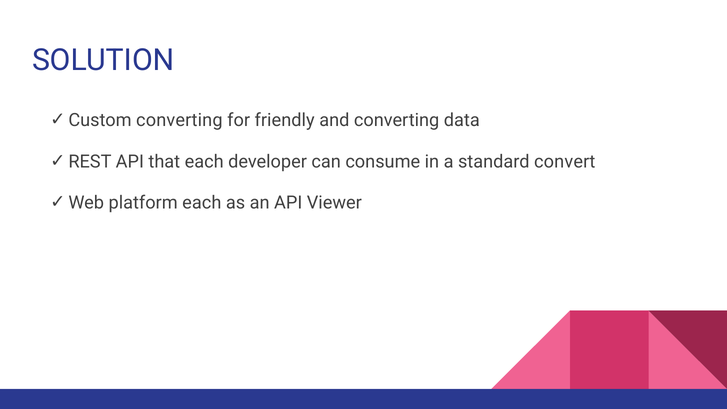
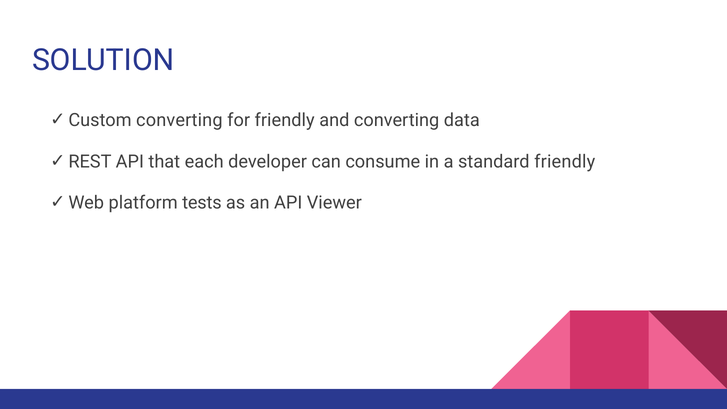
standard convert: convert -> friendly
platform each: each -> tests
